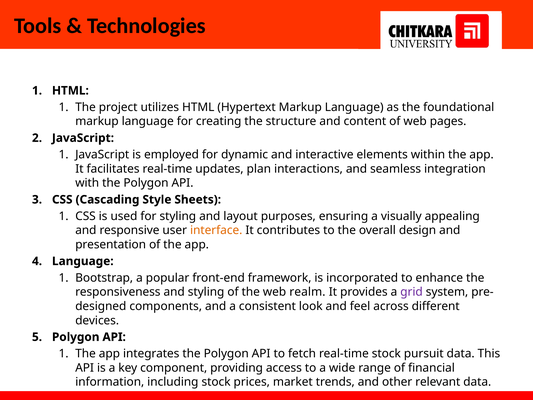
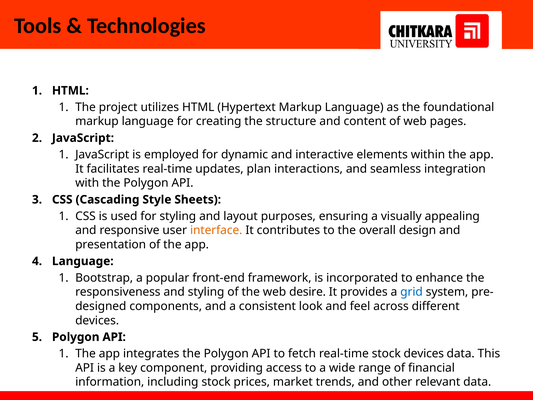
realm: realm -> desire
grid colour: purple -> blue
stock pursuit: pursuit -> devices
